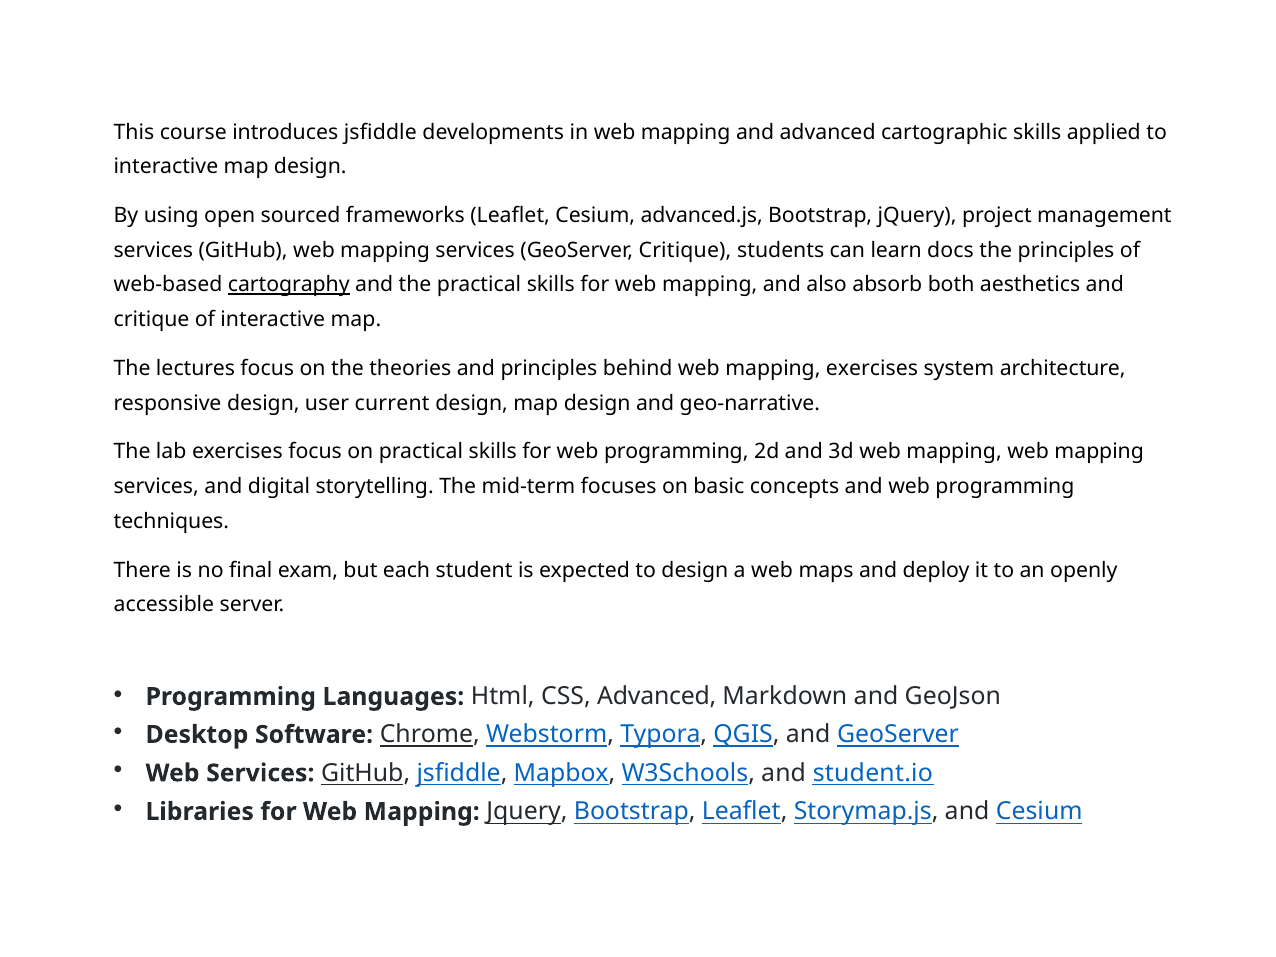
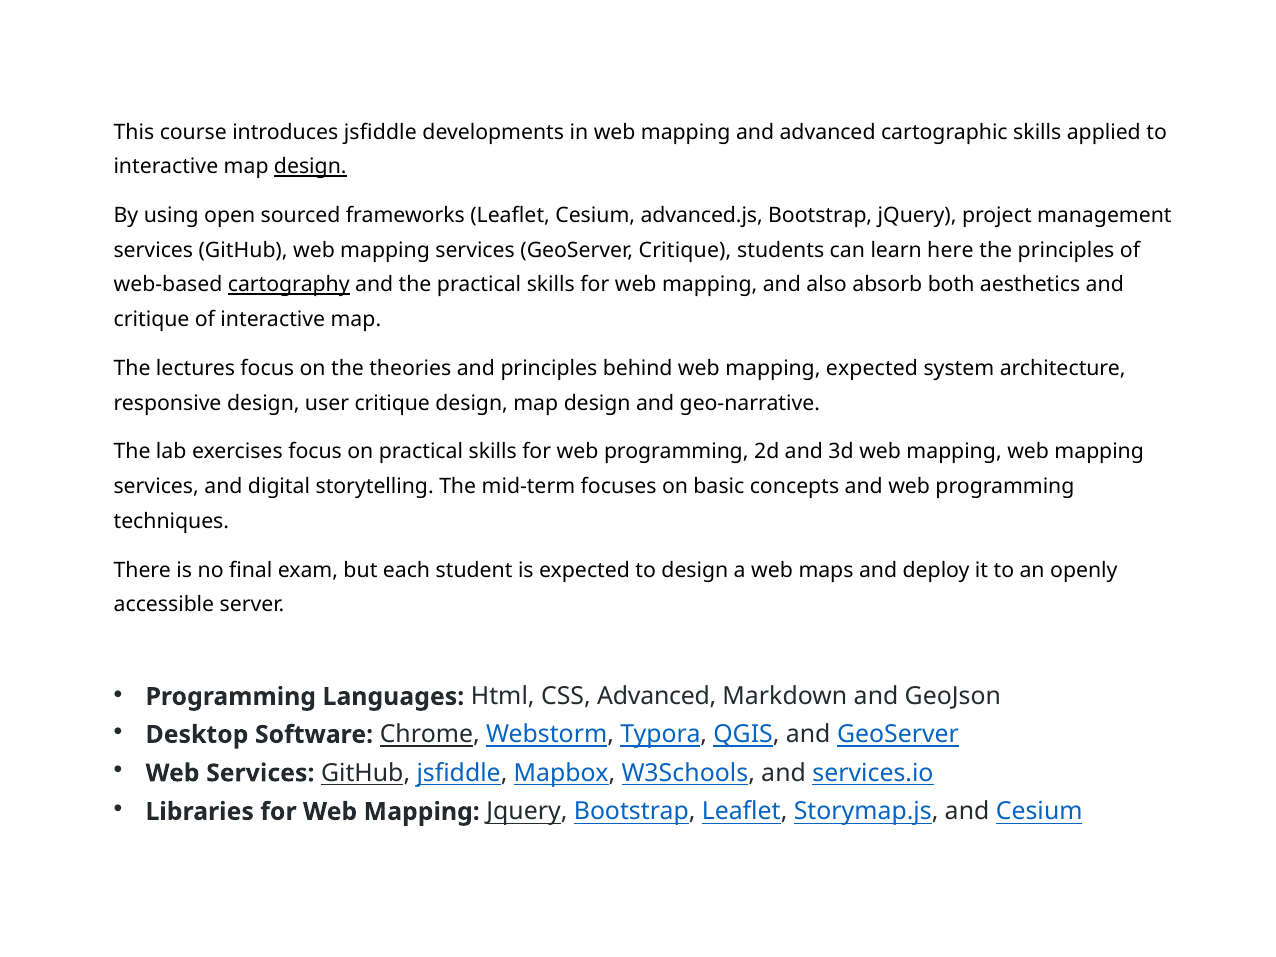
design at (310, 167) underline: none -> present
docs: docs -> here
mapping exercises: exercises -> expected
user current: current -> critique
student.io: student.io -> services.io
